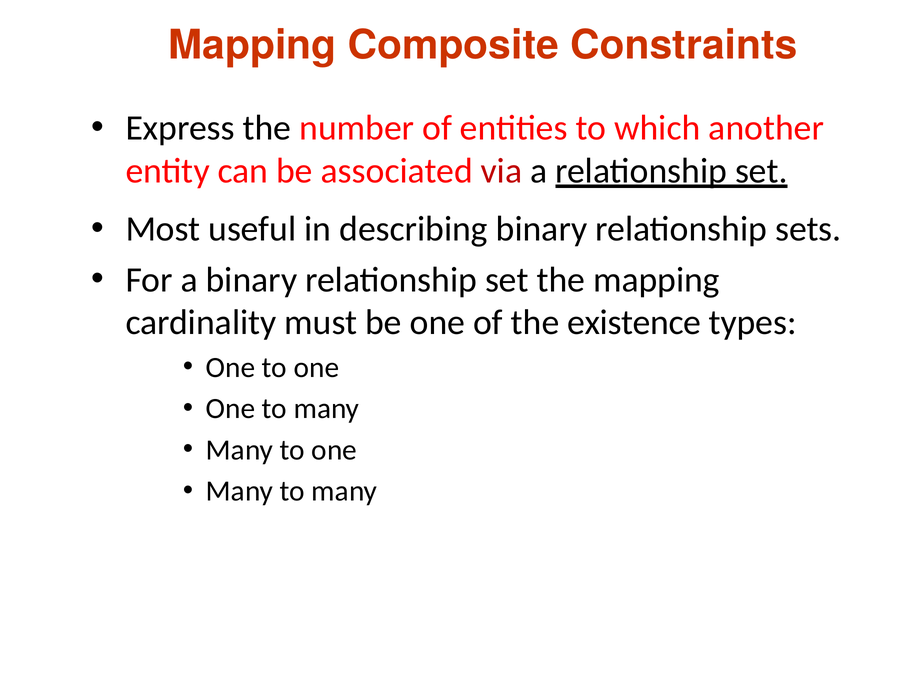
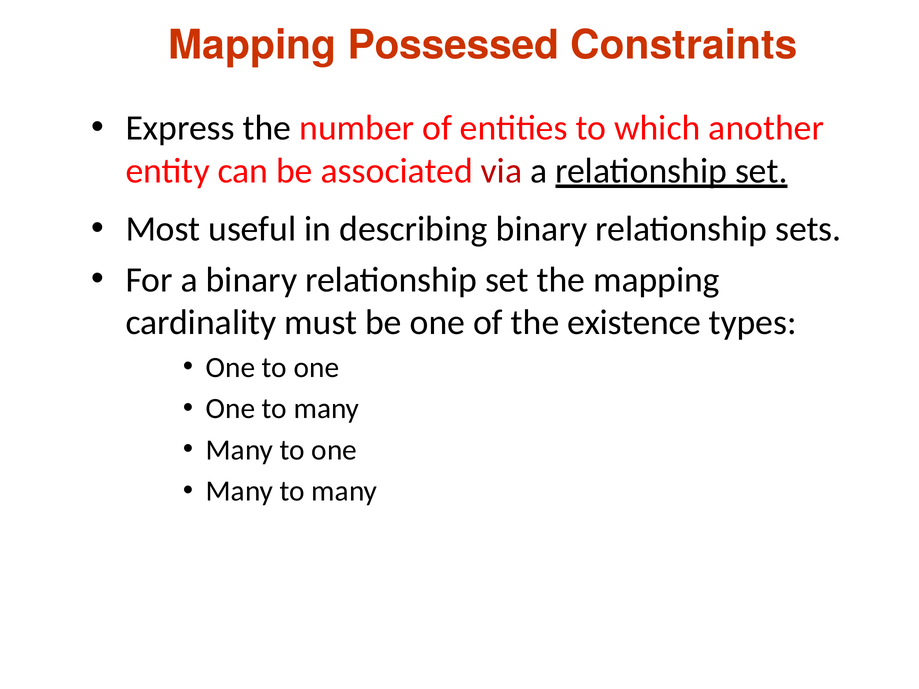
Composite: Composite -> Possessed
